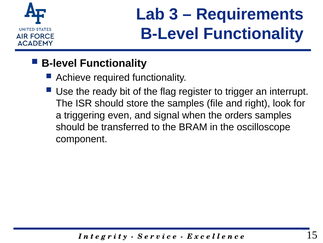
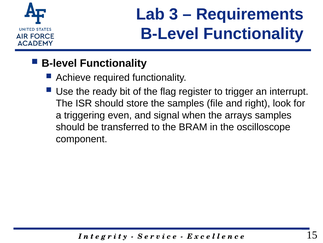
orders: orders -> arrays
